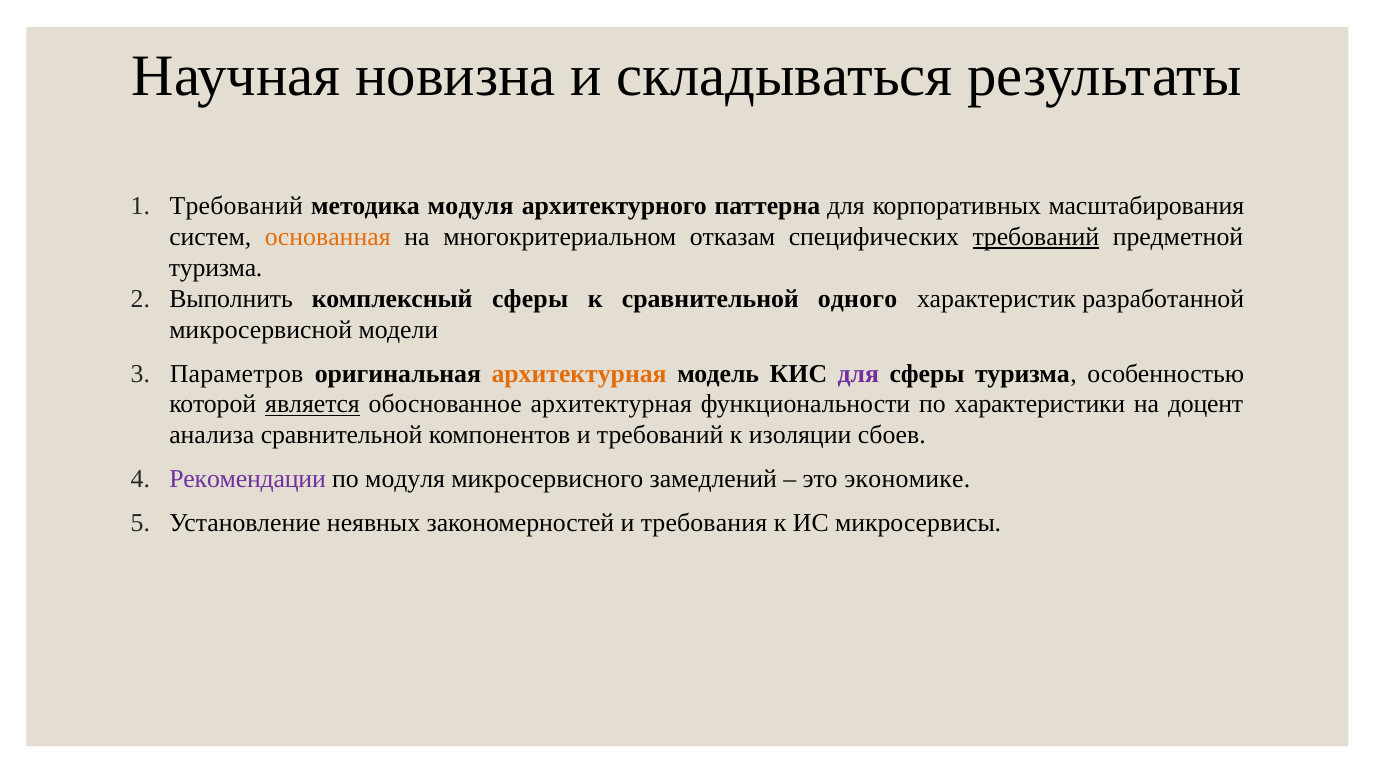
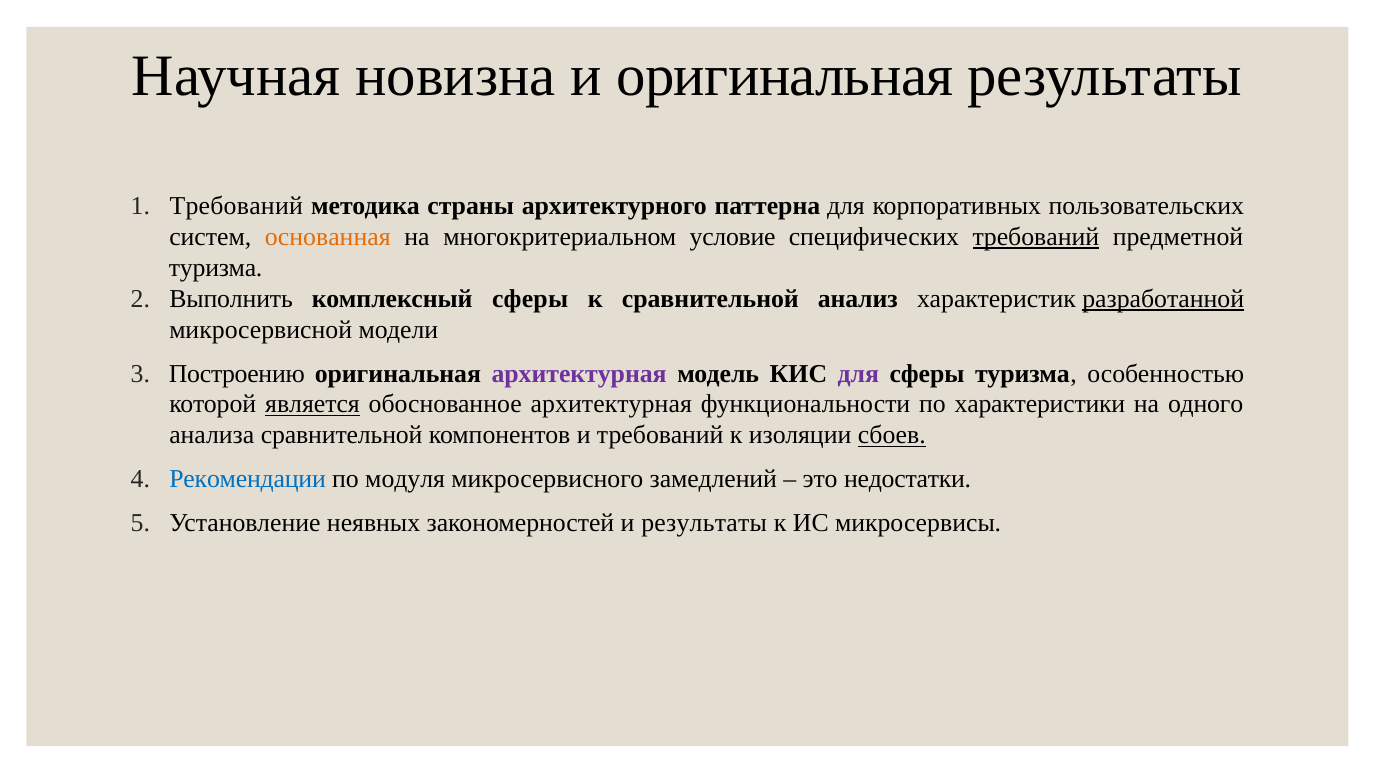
и складываться: складываться -> оригинальная
методика модуля: модуля -> страны
масштабирования: масштабирования -> пользовательских
отказам: отказам -> условие
одного: одного -> анализ
разработанной underline: none -> present
Параметров: Параметров -> Построению
архитектурная at (579, 374) colour: orange -> purple
доцент: доцент -> одного
сбоев underline: none -> present
Рекомендации colour: purple -> blue
экономике: экономике -> недостатки
и требования: требования -> результаты
